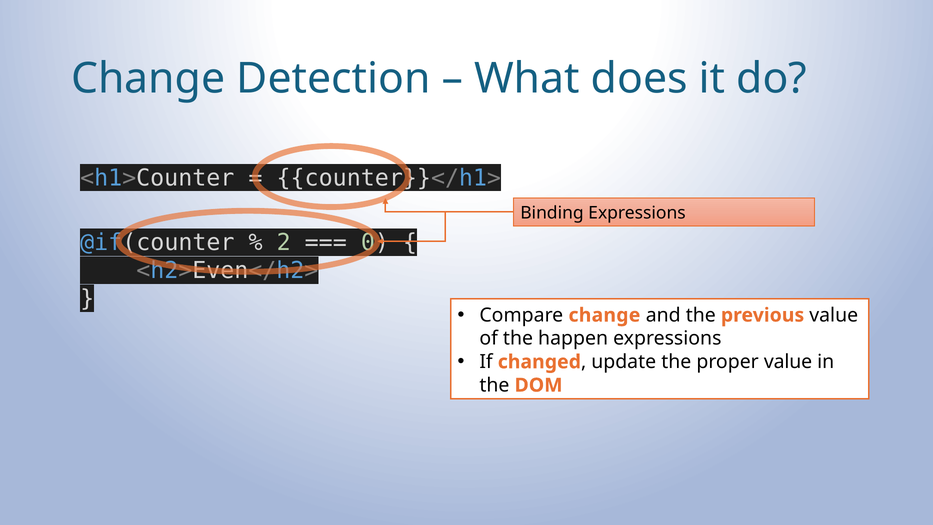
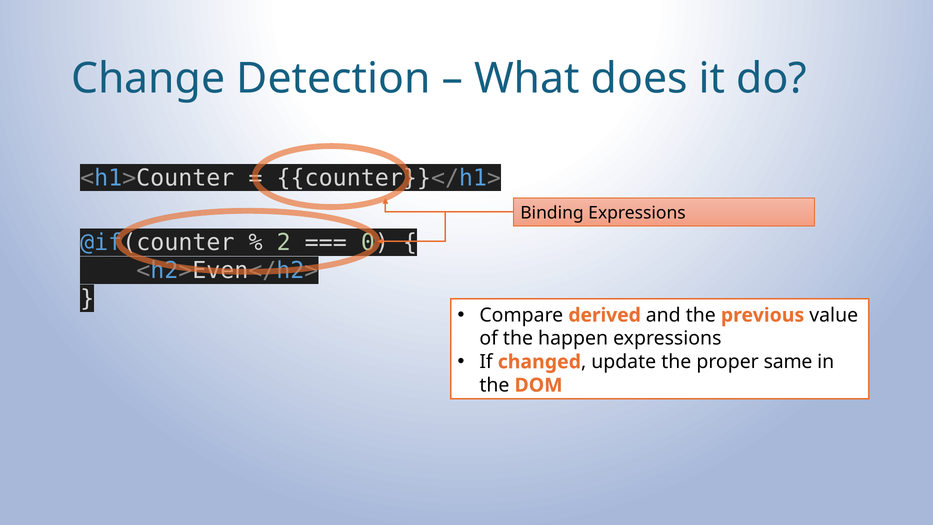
Compare change: change -> derived
proper value: value -> same
